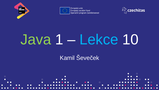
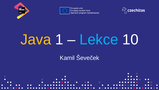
Java colour: light green -> yellow
